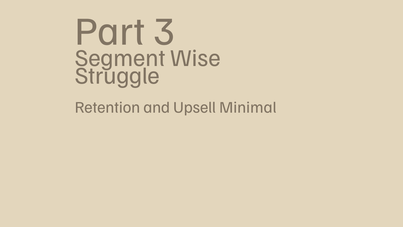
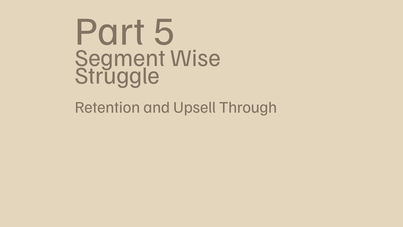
3: 3 -> 5
Minimal: Minimal -> Through
